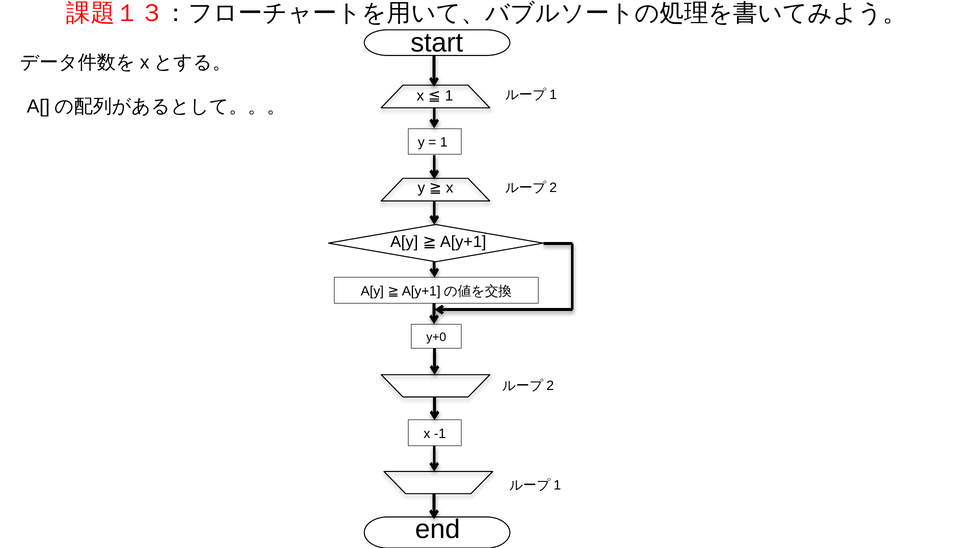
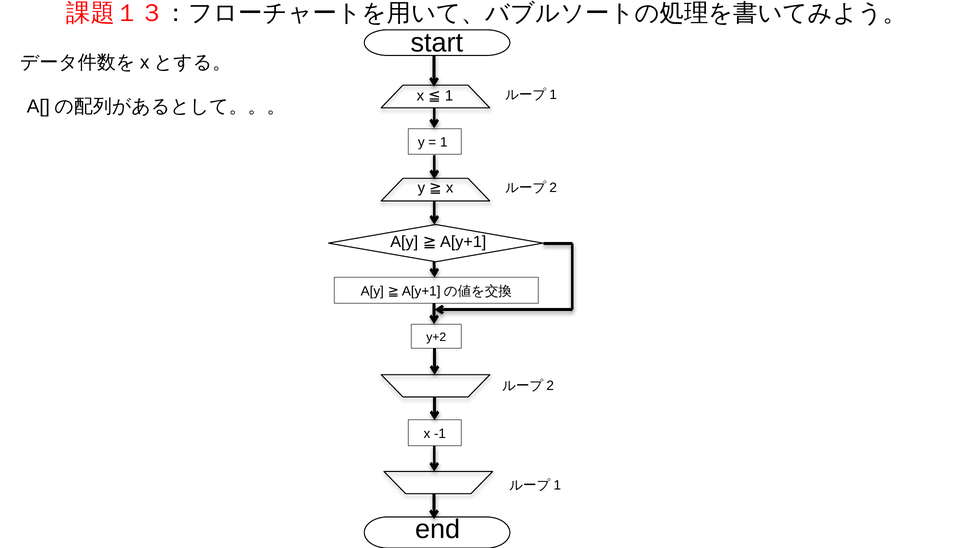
y+0: y+0 -> y+2
